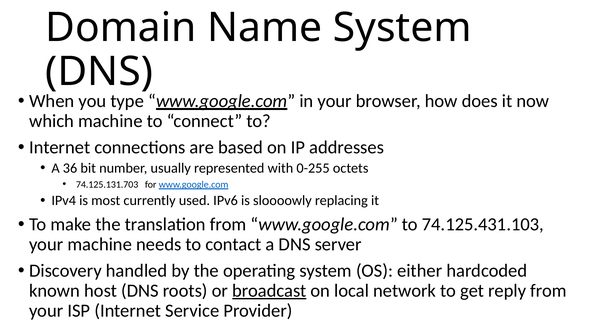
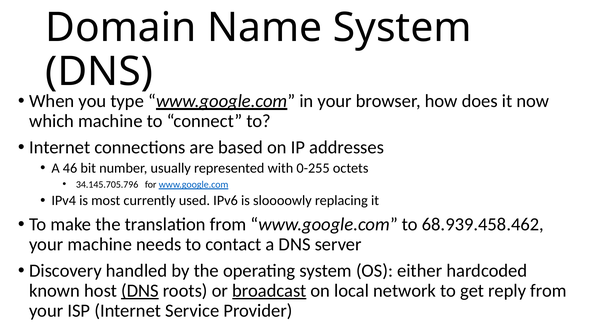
36: 36 -> 46
74.125.131.703: 74.125.131.703 -> 34.145.705.796
74.125.431.103: 74.125.431.103 -> 68.939.458.462
DNS at (140, 291) underline: none -> present
